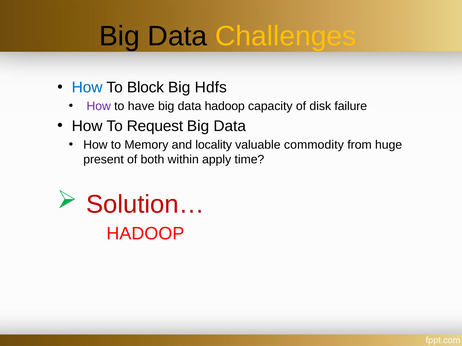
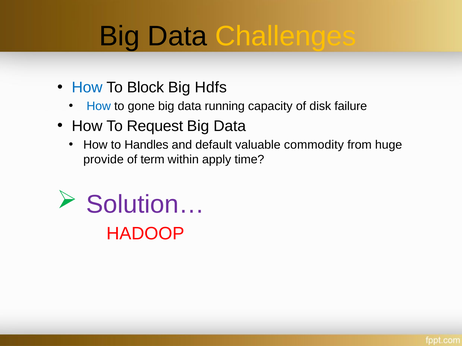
How at (99, 106) colour: purple -> blue
have: have -> gone
data hadoop: hadoop -> running
Memory: Memory -> Handles
locality: locality -> default
present: present -> provide
both: both -> term
Solution… colour: red -> purple
